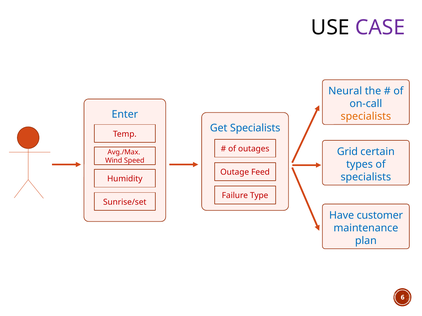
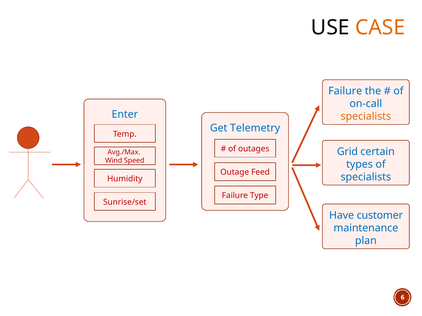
CASE colour: purple -> orange
Neural at (345, 91): Neural -> Failure
Get Specialists: Specialists -> Telemetry
